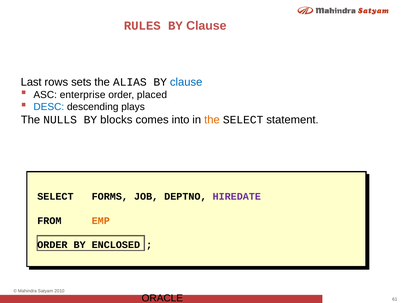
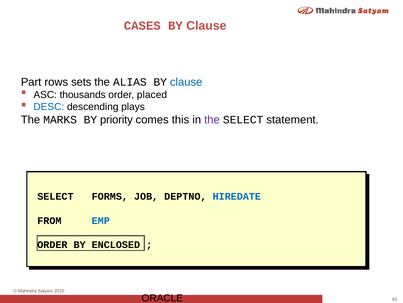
RULES: RULES -> CASES
Last: Last -> Part
enterprise: enterprise -> thousands
NULLS: NULLS -> MARKS
blocks: blocks -> priority
into: into -> this
the at (212, 120) colour: orange -> purple
HIREDATE colour: purple -> blue
EMP colour: orange -> blue
